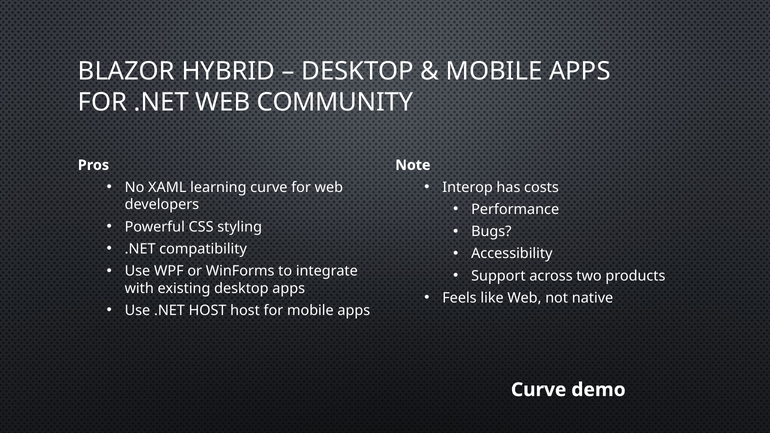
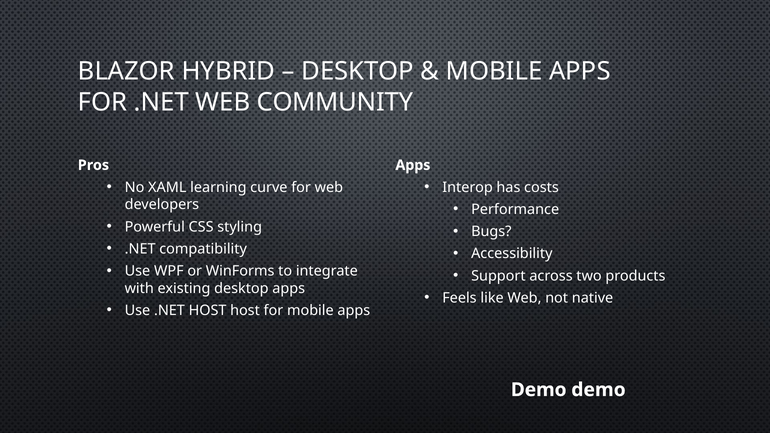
Note at (413, 165): Note -> Apps
Curve at (539, 390): Curve -> Demo
